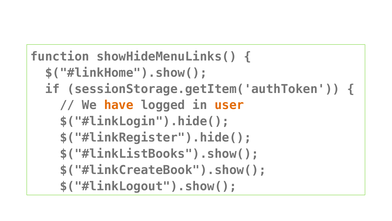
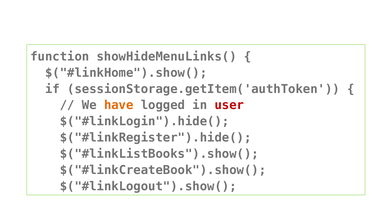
user colour: orange -> red
